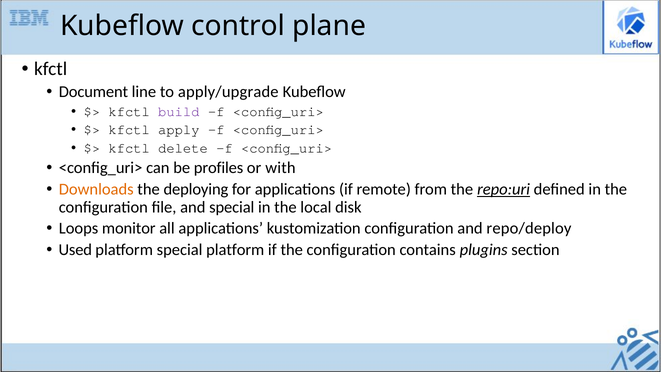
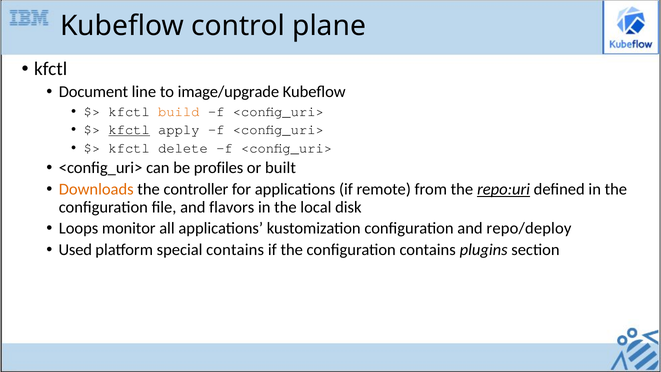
apply/upgrade: apply/upgrade -> image/upgrade
build colour: purple -> orange
kfctl at (129, 130) underline: none -> present
with: with -> built
deploying: deploying -> controller
and special: special -> flavors
special platform: platform -> contains
